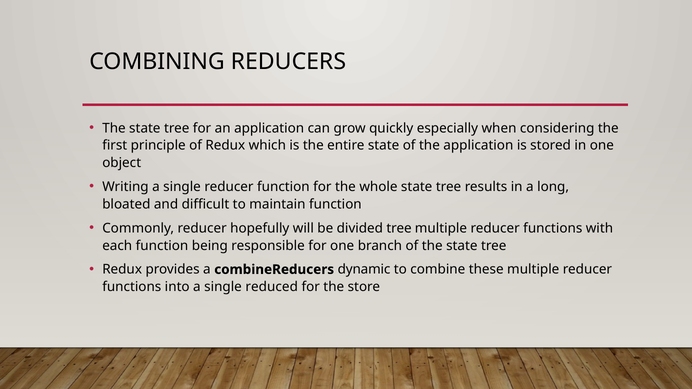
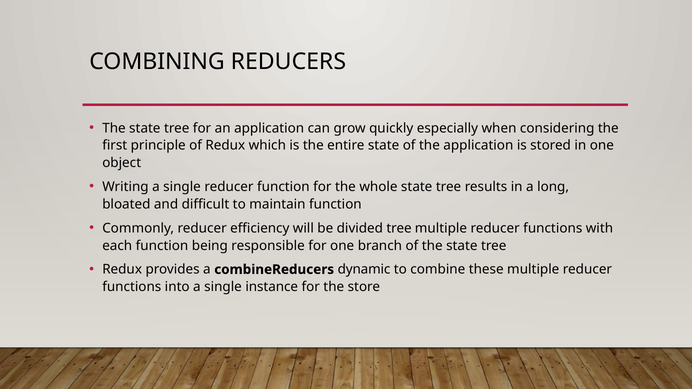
hopefully: hopefully -> efficiency
reduced: reduced -> instance
